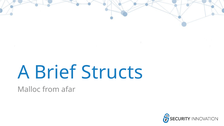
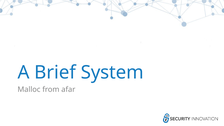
Structs: Structs -> System
